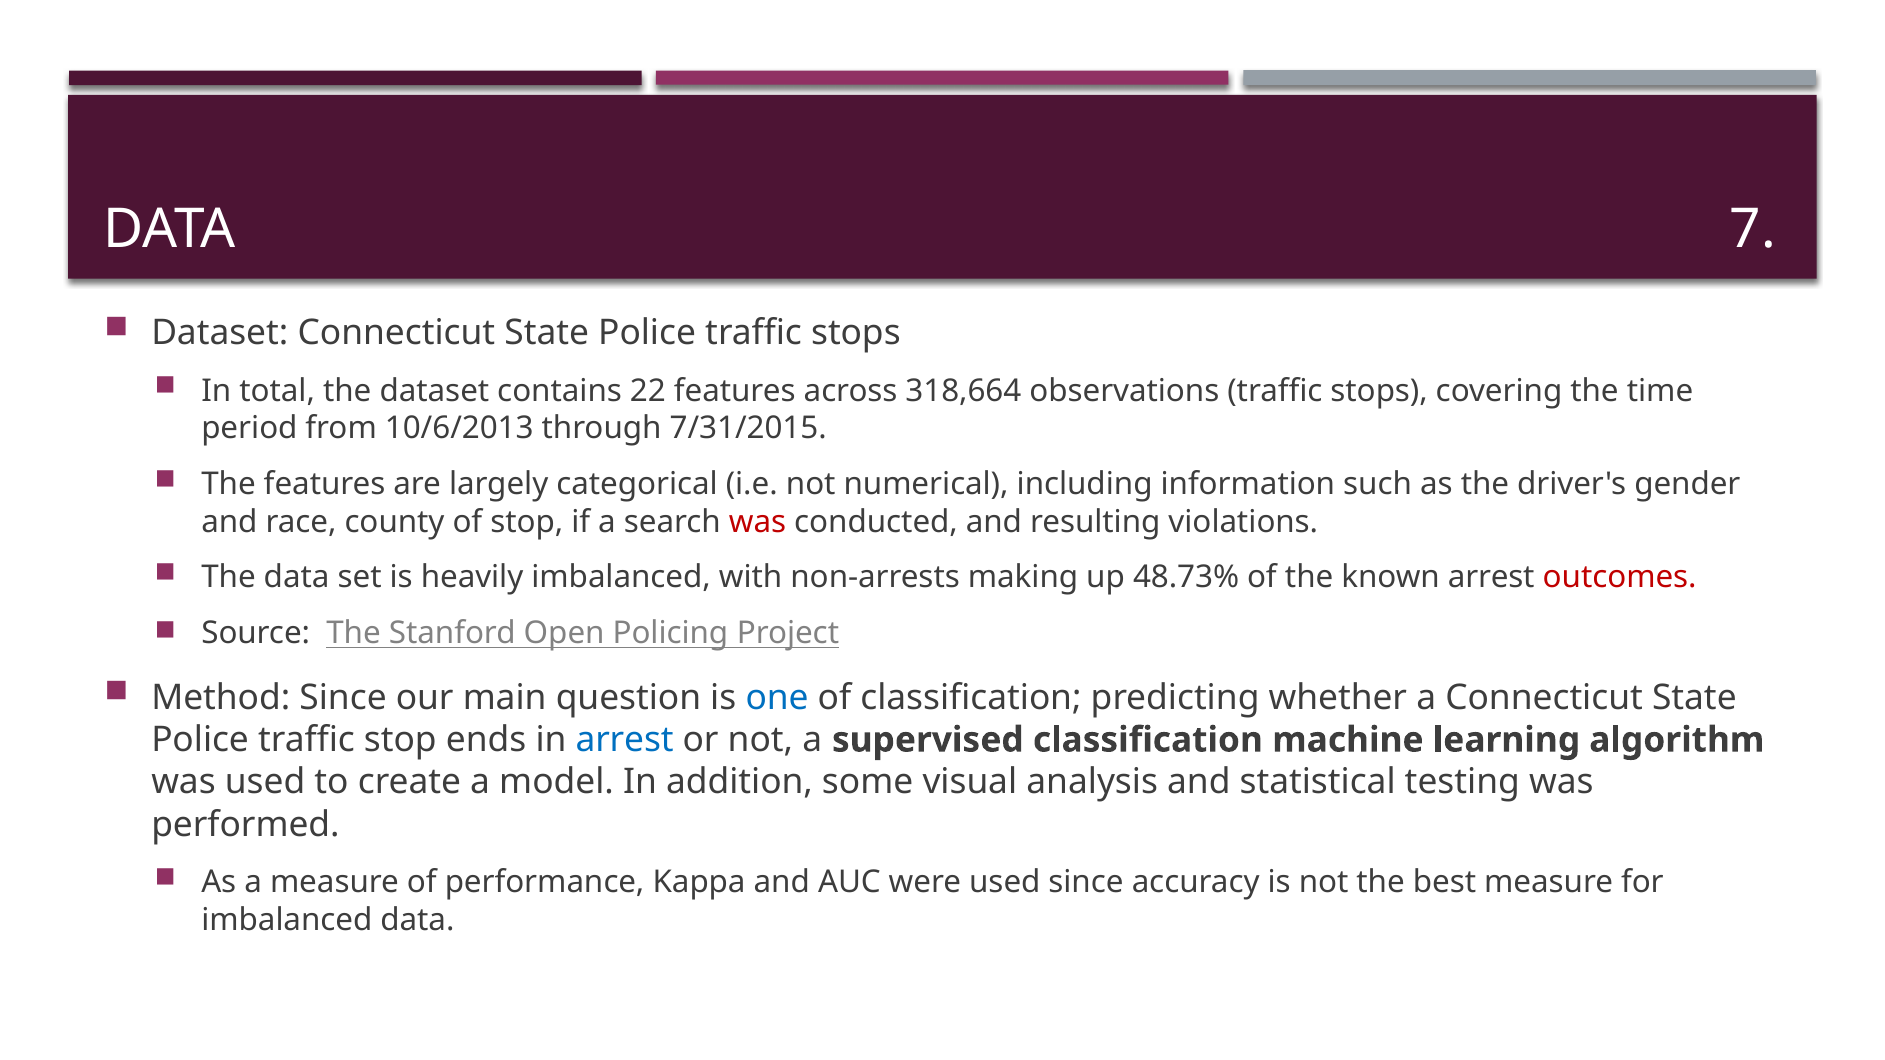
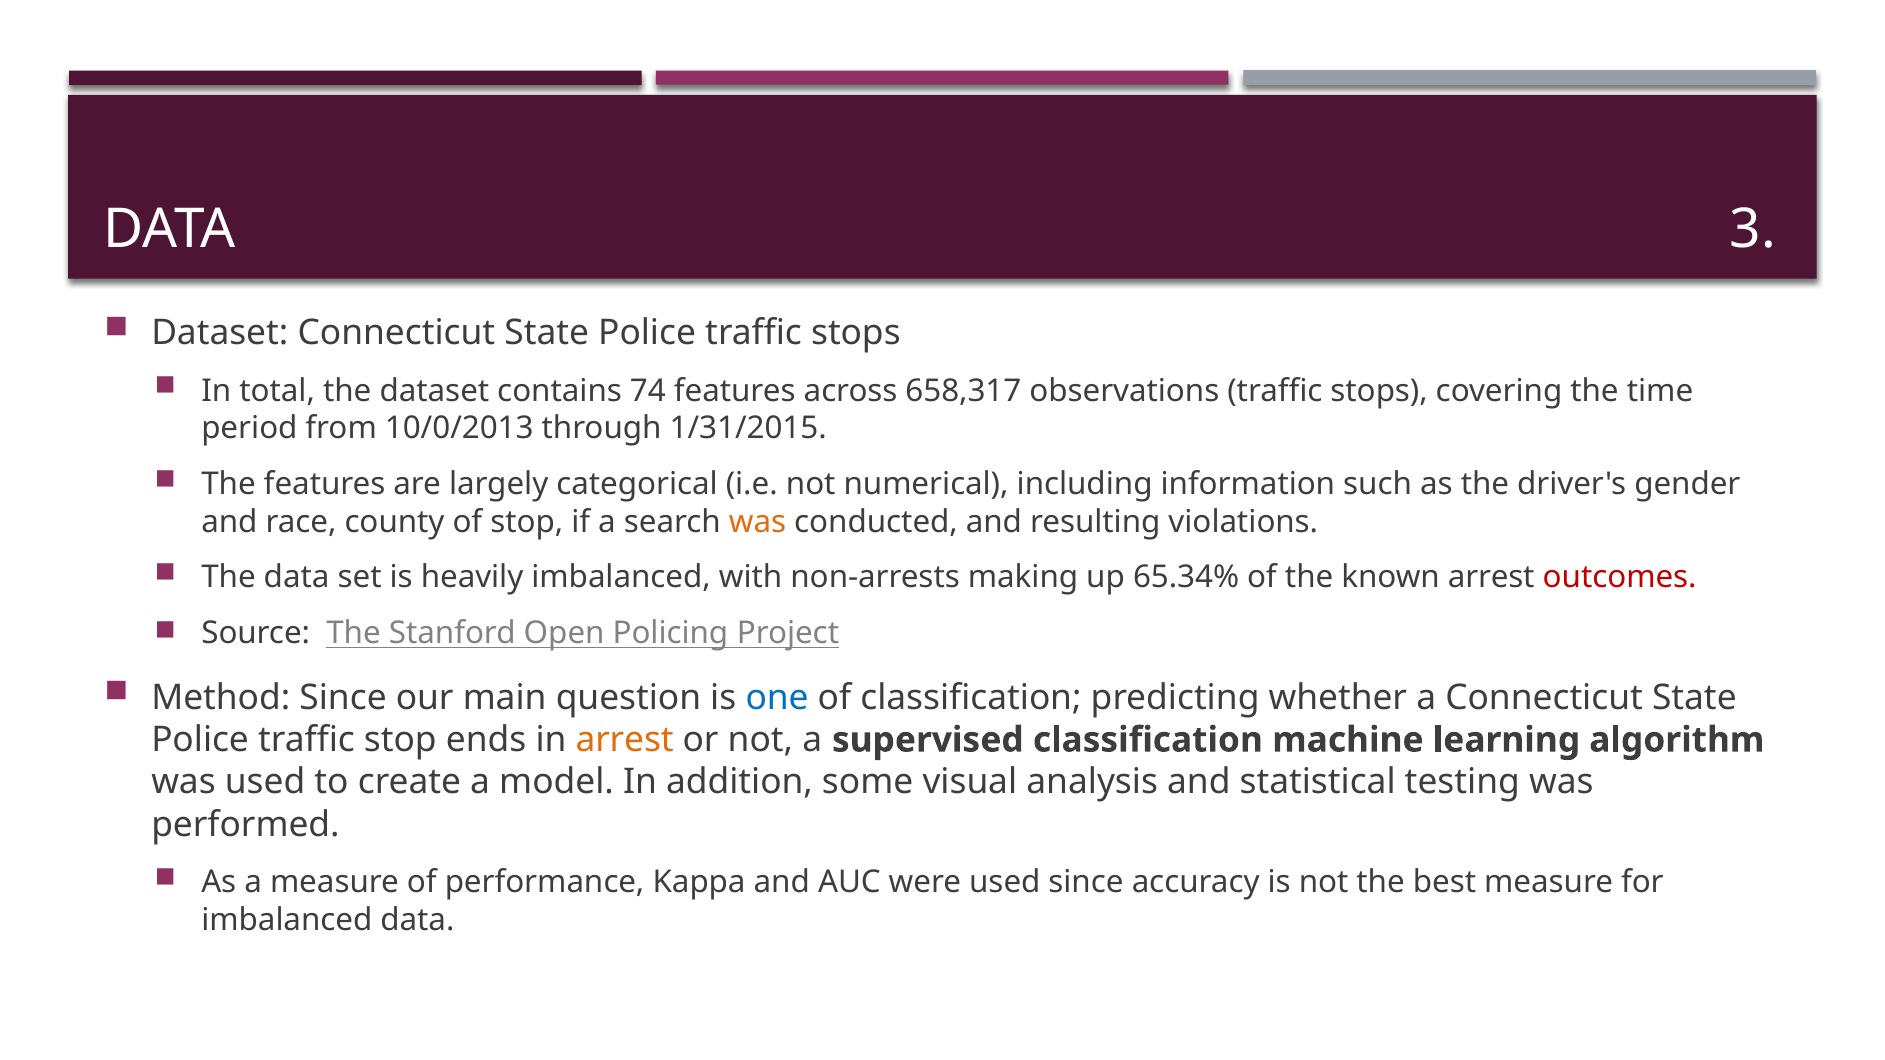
7: 7 -> 3
22: 22 -> 74
318,664: 318,664 -> 658,317
10/6/2013: 10/6/2013 -> 10/0/2013
7/31/2015: 7/31/2015 -> 1/31/2015
was at (758, 522) colour: red -> orange
48.73%: 48.73% -> 65.34%
arrest at (625, 740) colour: blue -> orange
